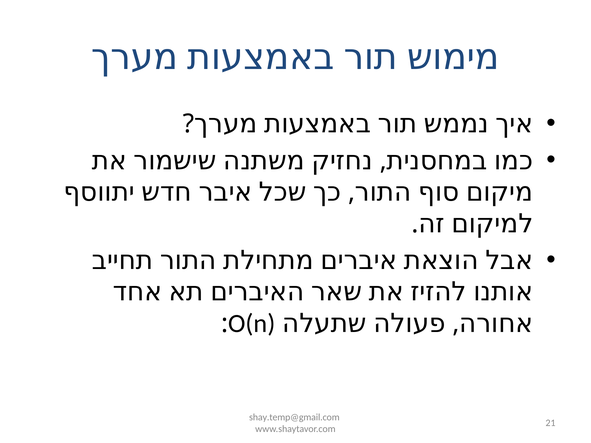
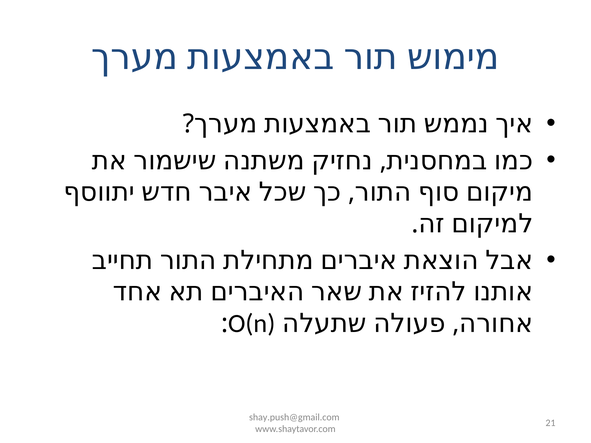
shay.temp@gmail.com: shay.temp@gmail.com -> shay.push@gmail.com
